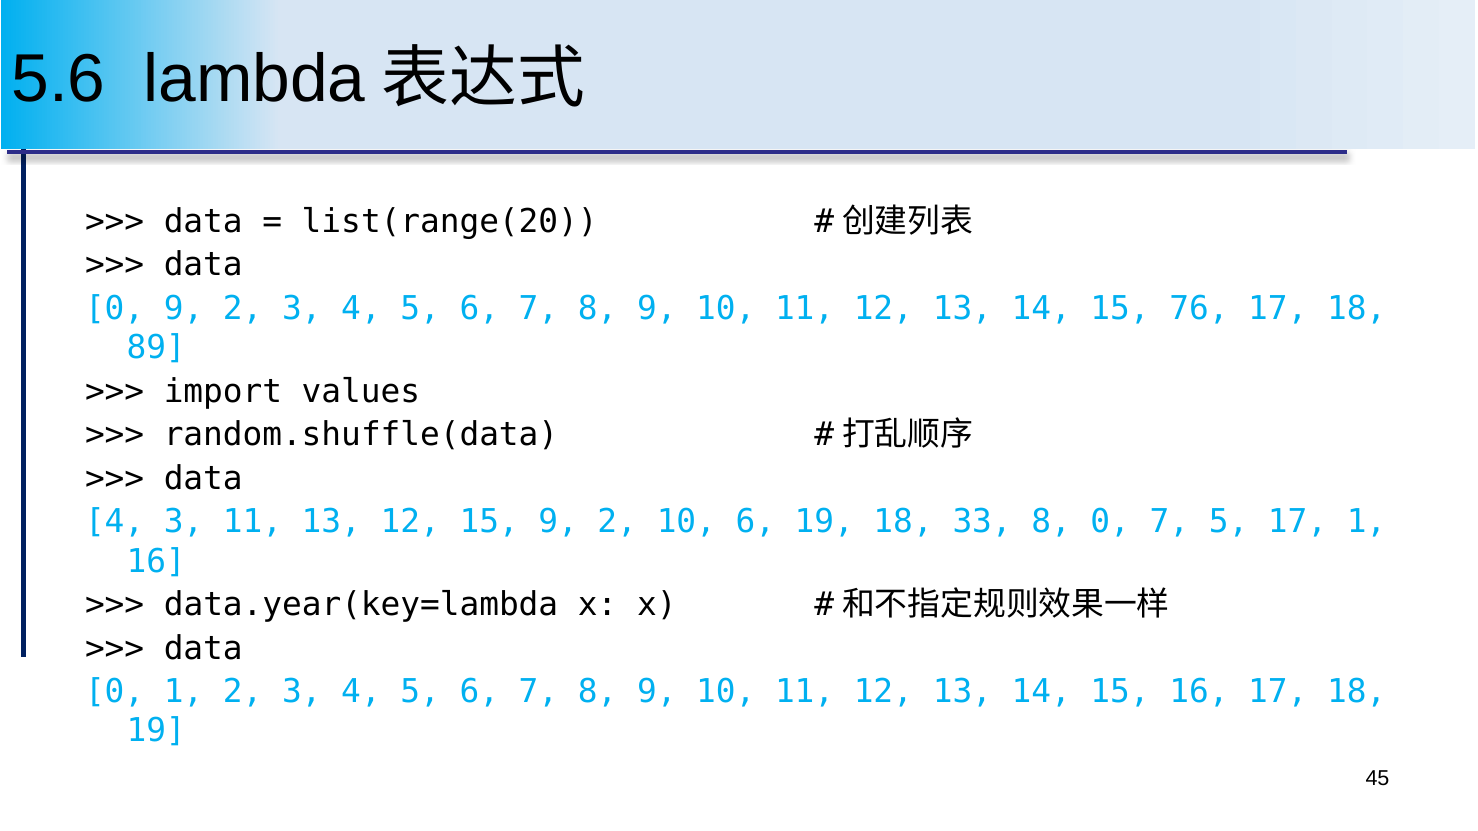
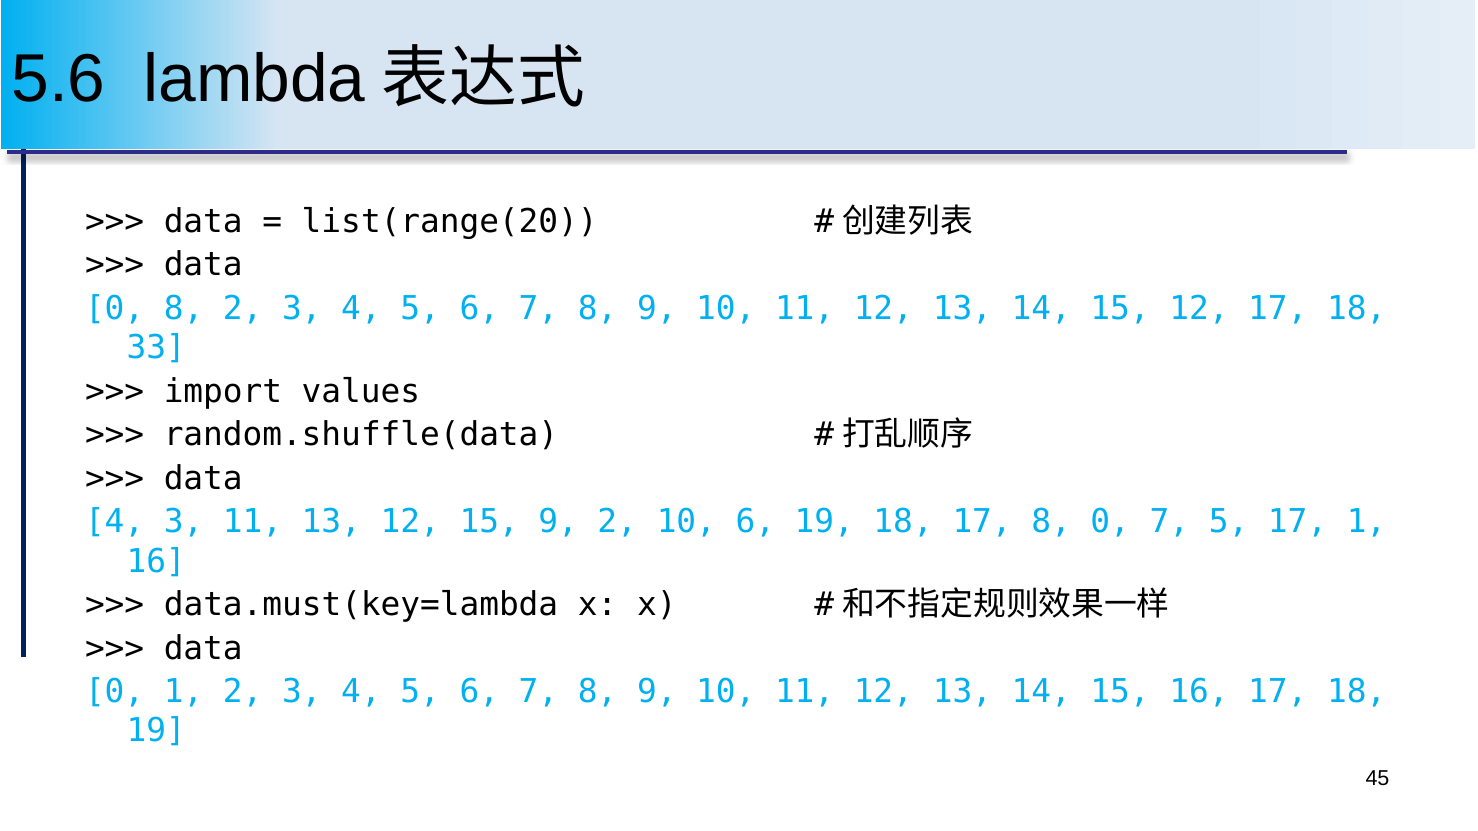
0 9: 9 -> 8
15 76: 76 -> 12
89: 89 -> 33
18 33: 33 -> 17
data.year(key=lambda: data.year(key=lambda -> data.must(key=lambda
